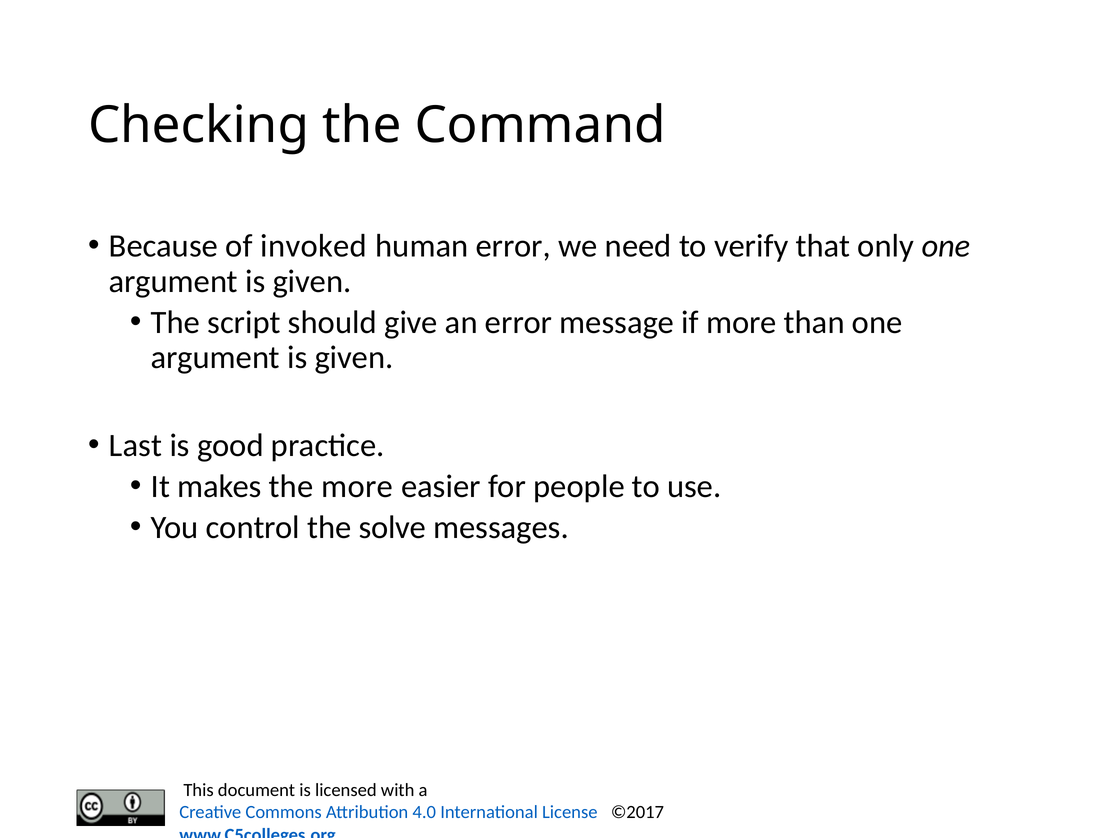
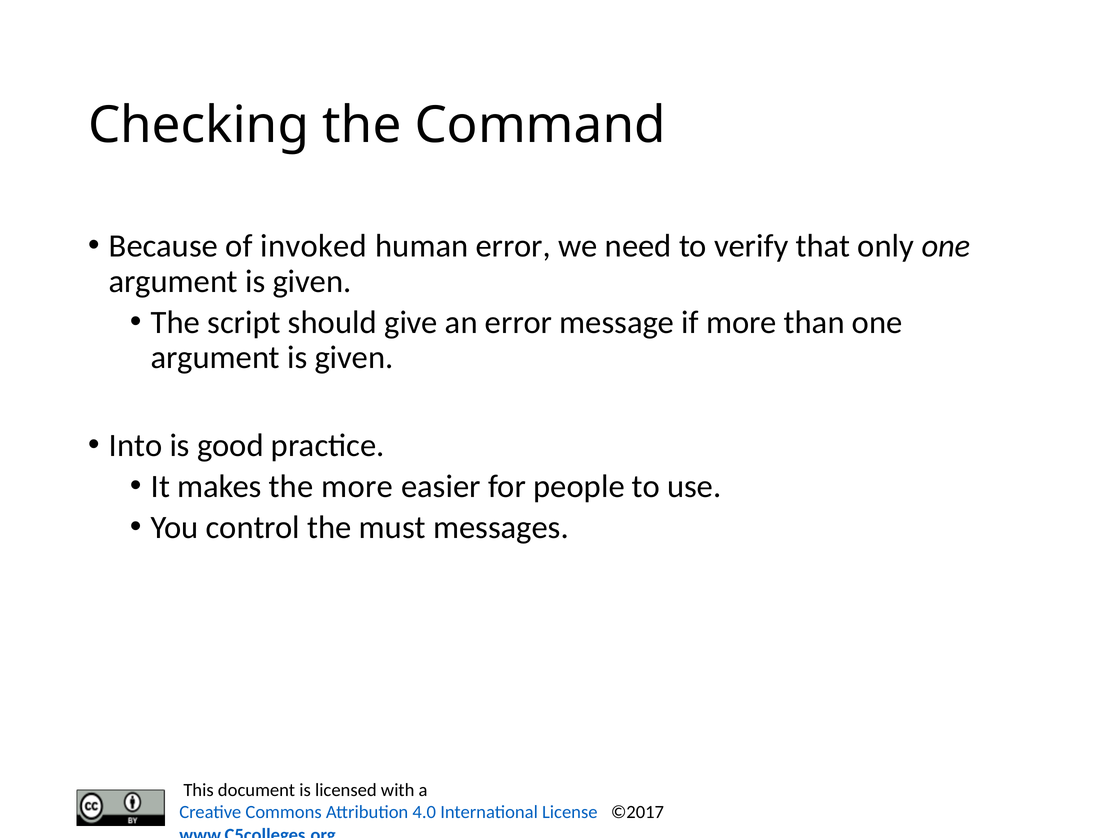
Last: Last -> Into
solve: solve -> must
